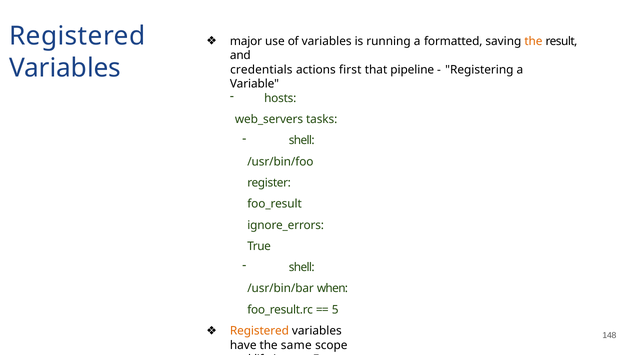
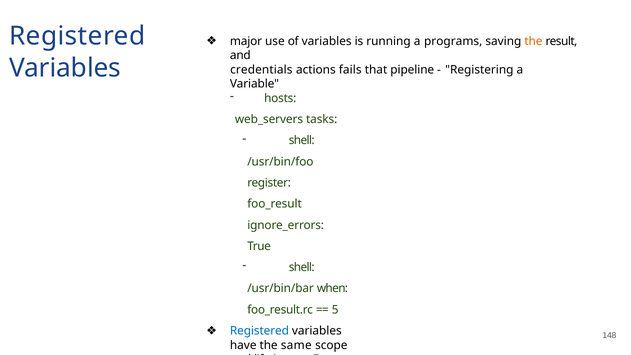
formatted: formatted -> programs
first: first -> fails
Registered at (259, 331) colour: orange -> blue
